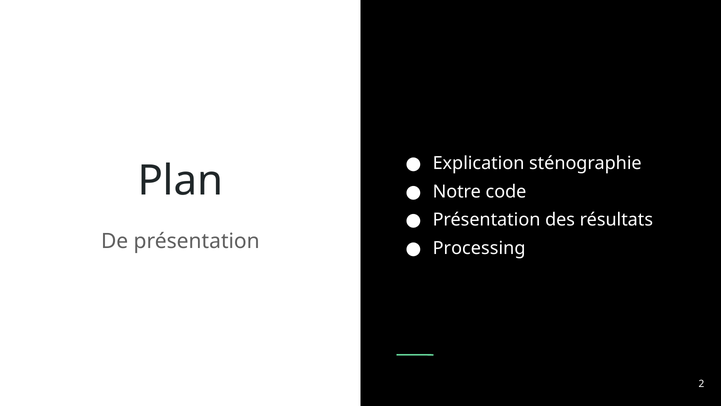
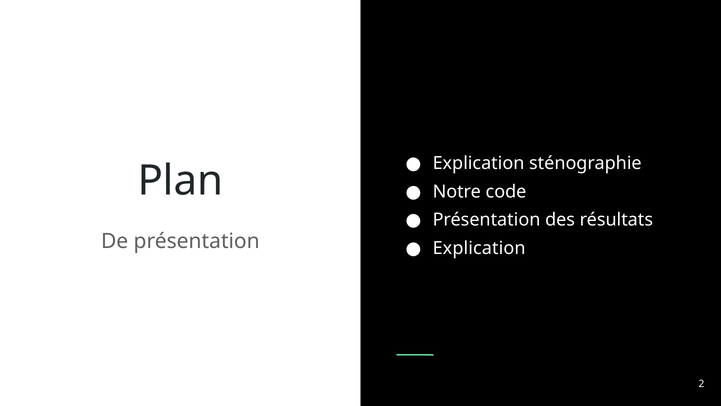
Processing at (479, 248): Processing -> Explication
